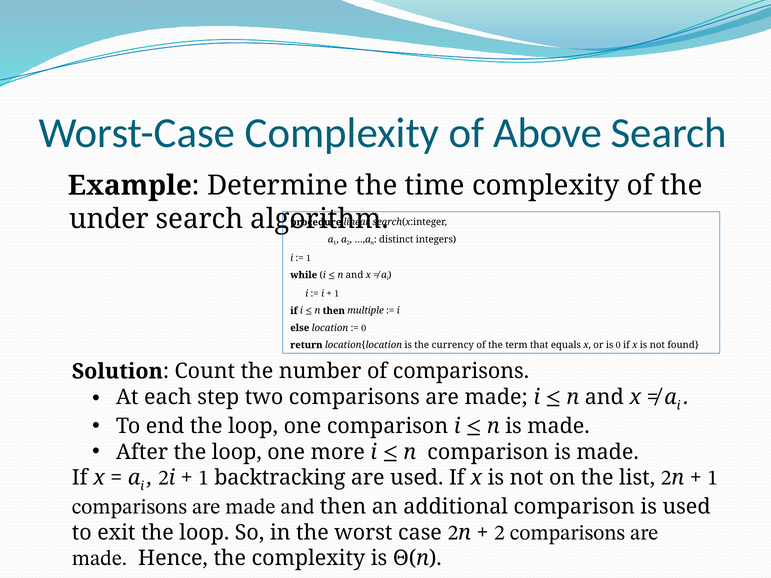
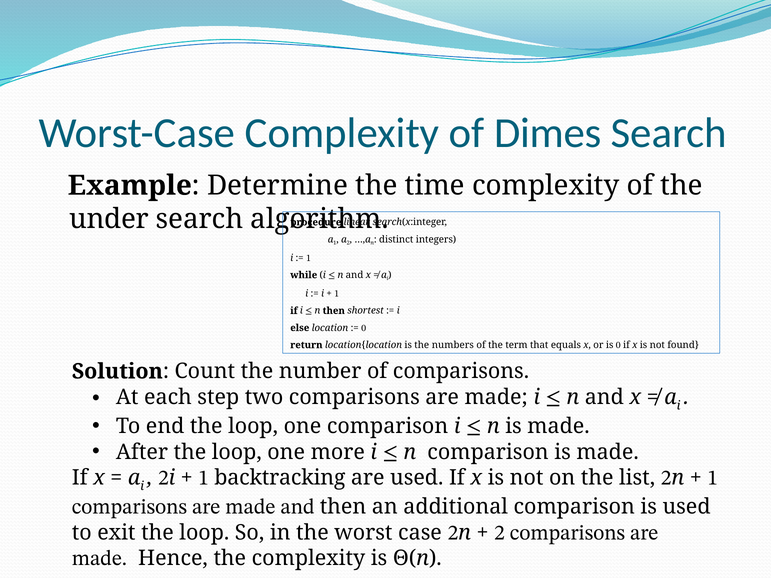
Above: Above -> Dimes
multiple: multiple -> shortest
currency: currency -> numbers
